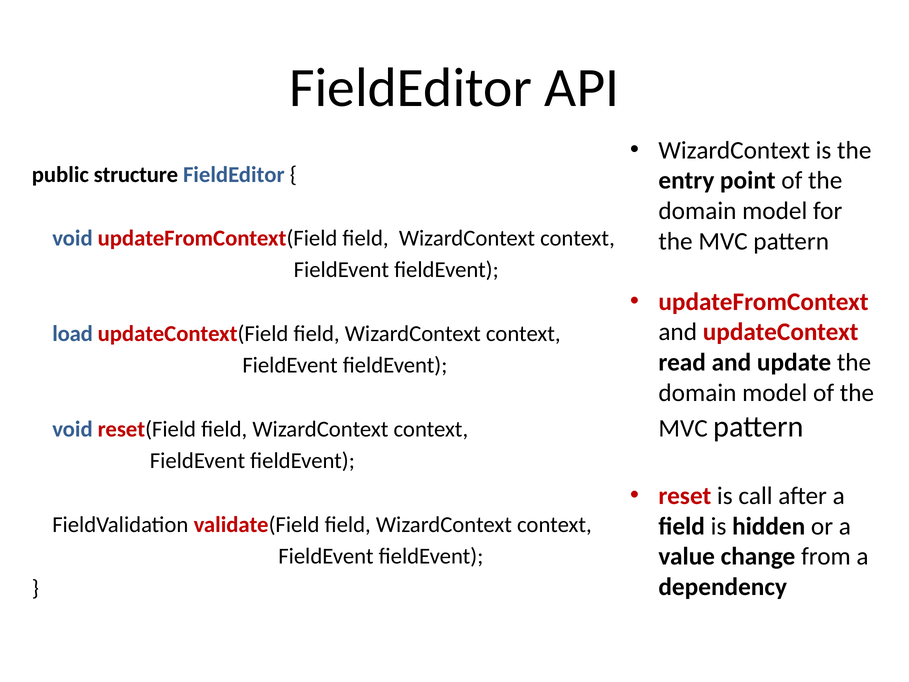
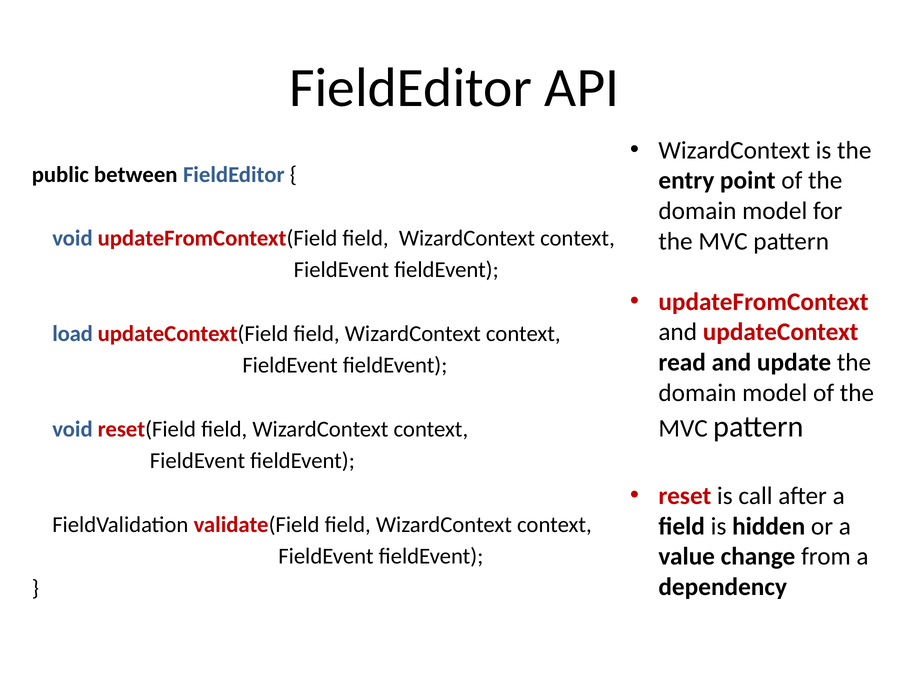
structure: structure -> between
